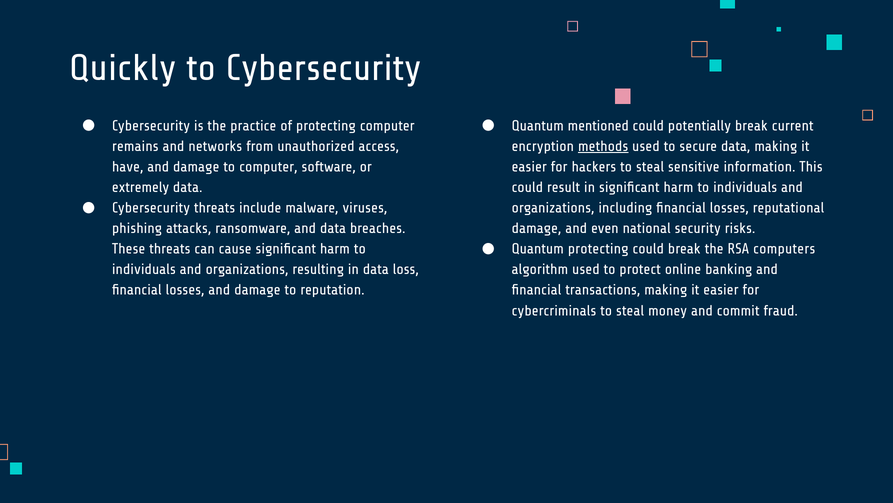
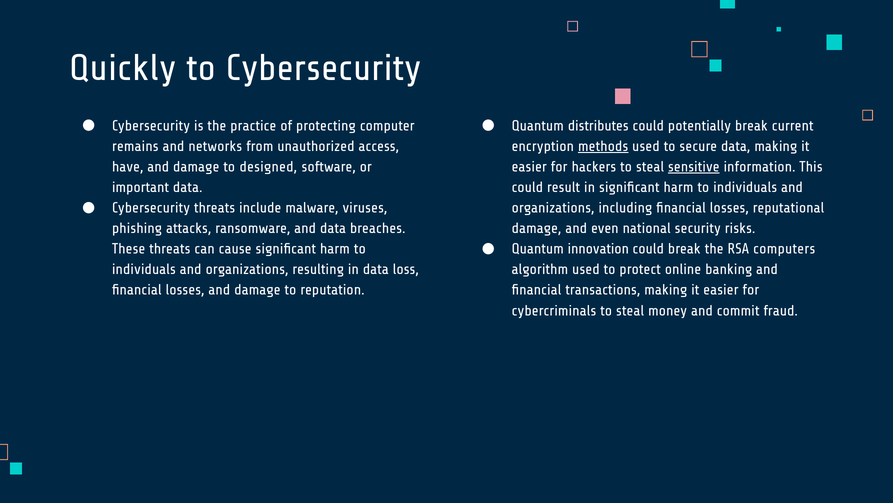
mentioned: mentioned -> distributes
to computer: computer -> designed
sensitive underline: none -> present
extremely: extremely -> important
Quantum protecting: protecting -> innovation
